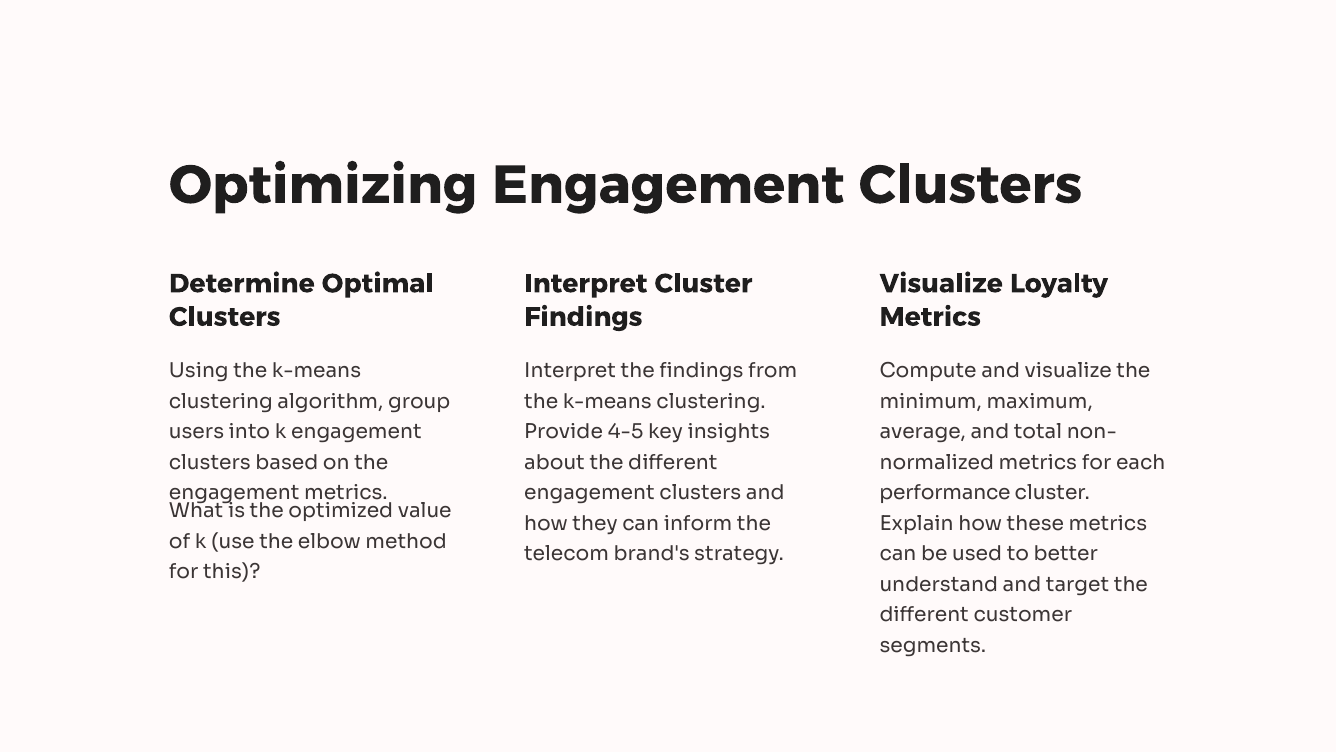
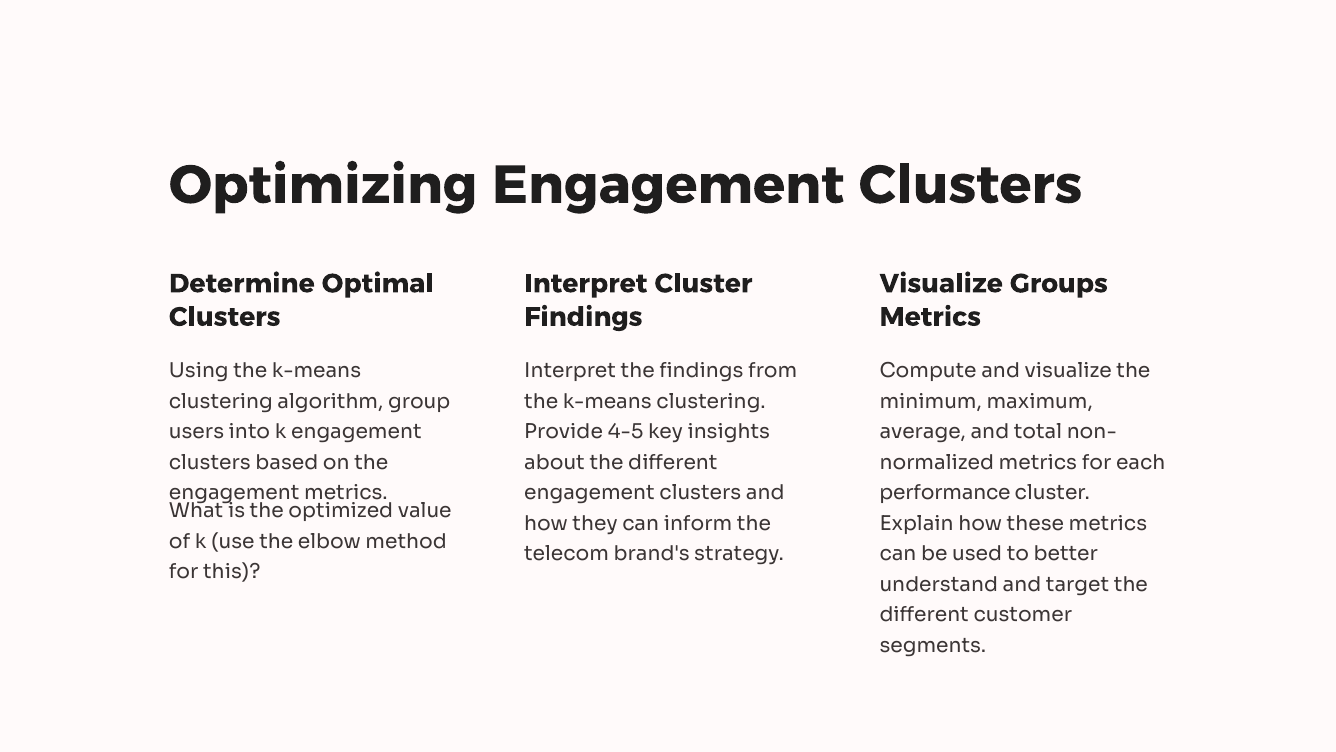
Loyalty: Loyalty -> Groups
